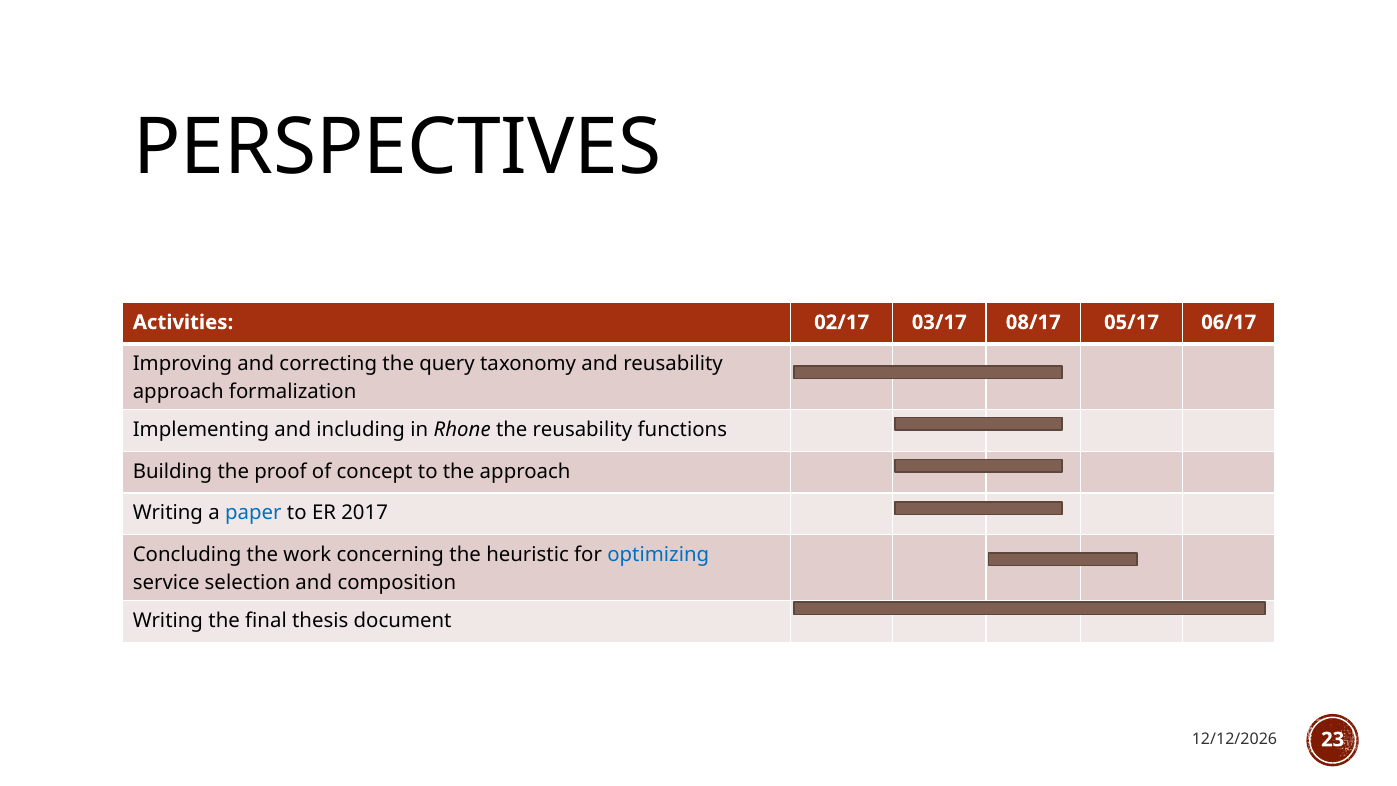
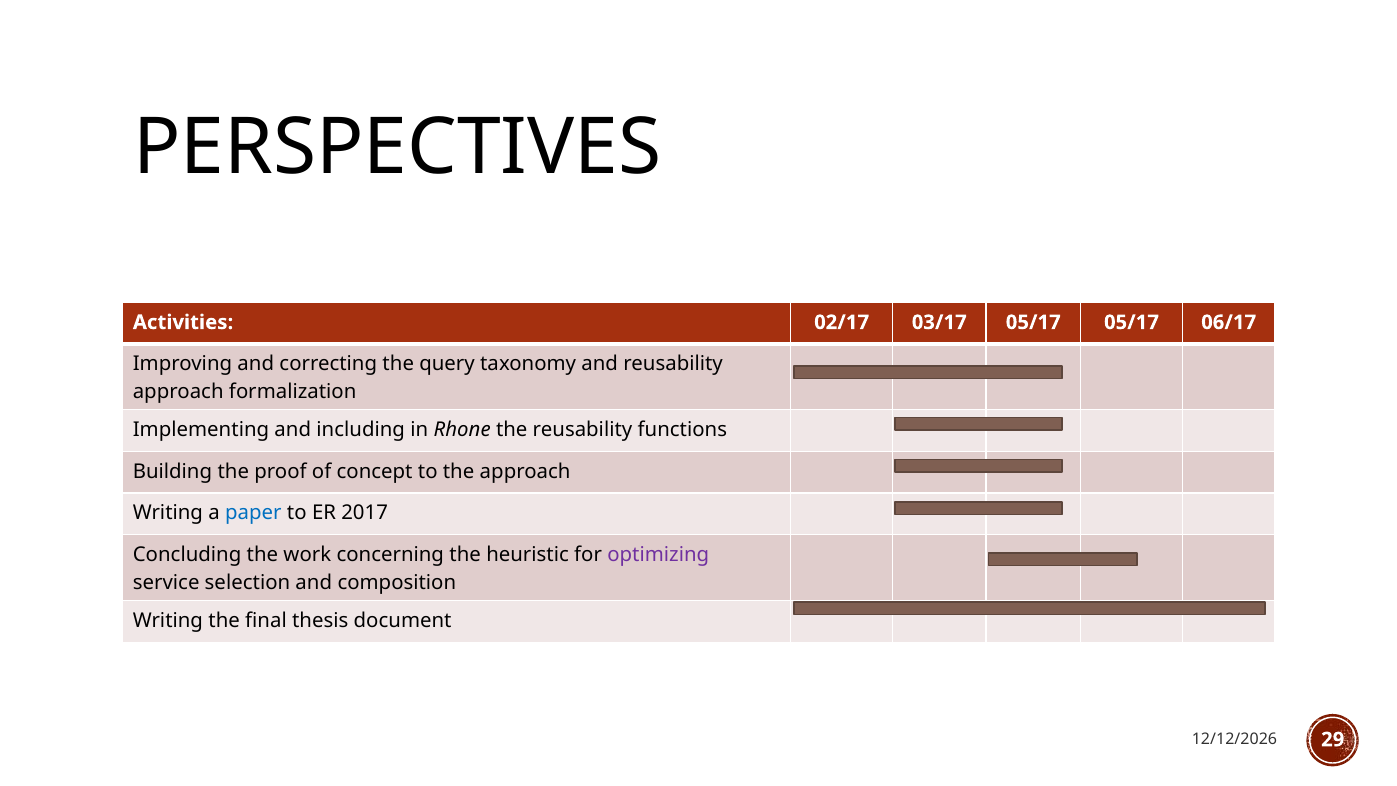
03/17 08/17: 08/17 -> 05/17
optimizing colour: blue -> purple
23: 23 -> 29
